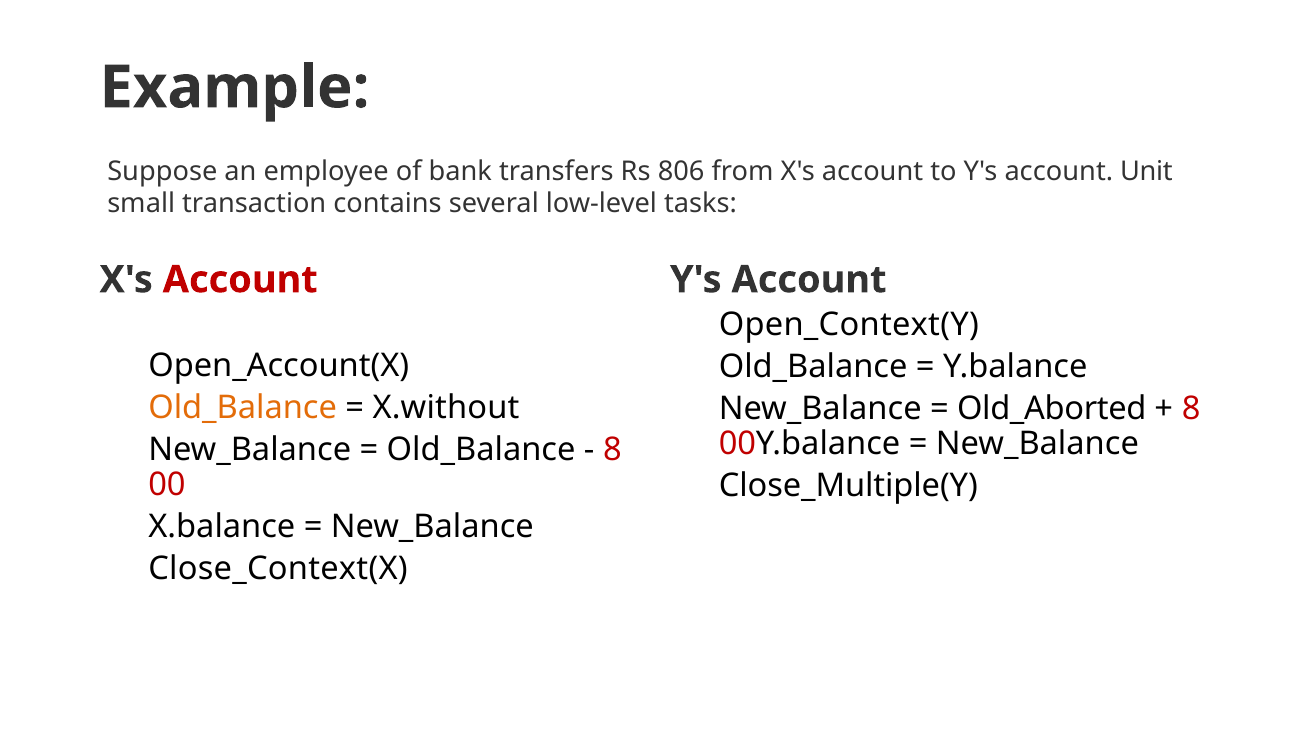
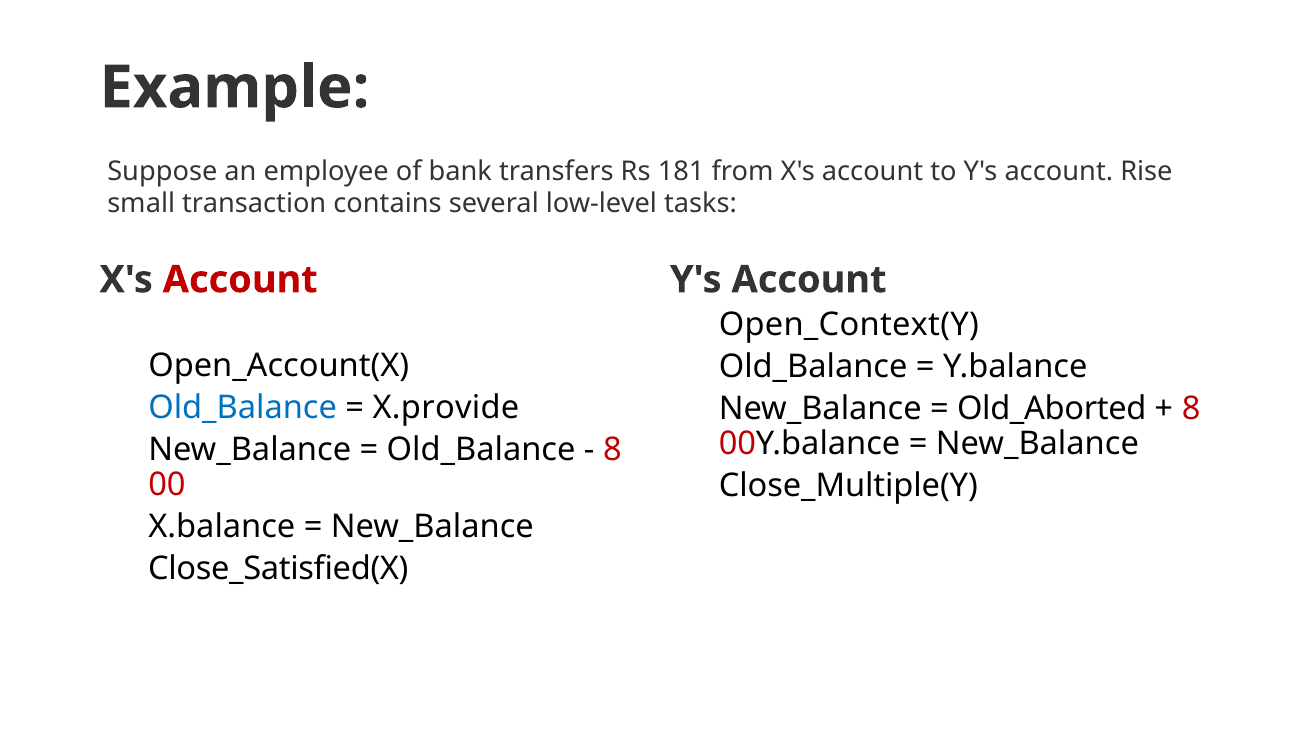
806: 806 -> 181
Unit: Unit -> Rise
Old_Balance at (243, 407) colour: orange -> blue
X.without: X.without -> X.provide
Close_Context(X: Close_Context(X -> Close_Satisfied(X
